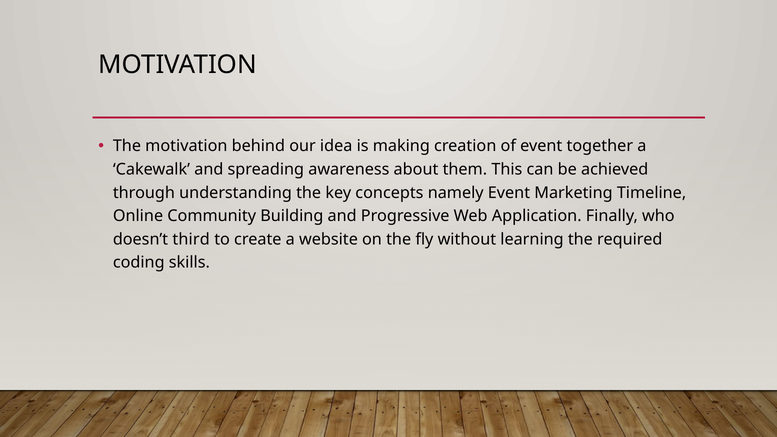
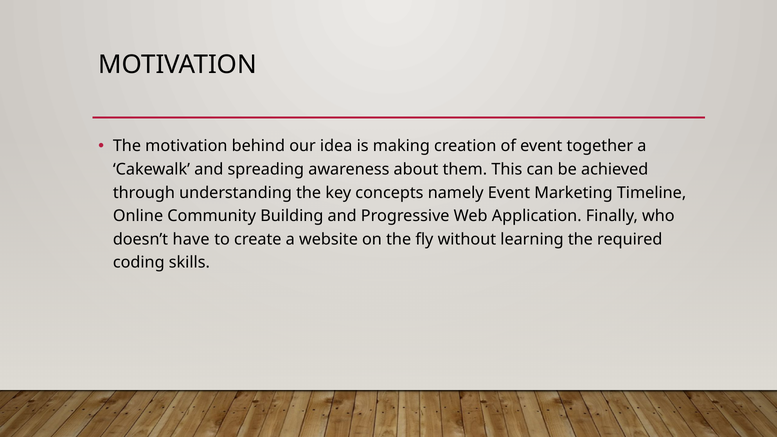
third: third -> have
